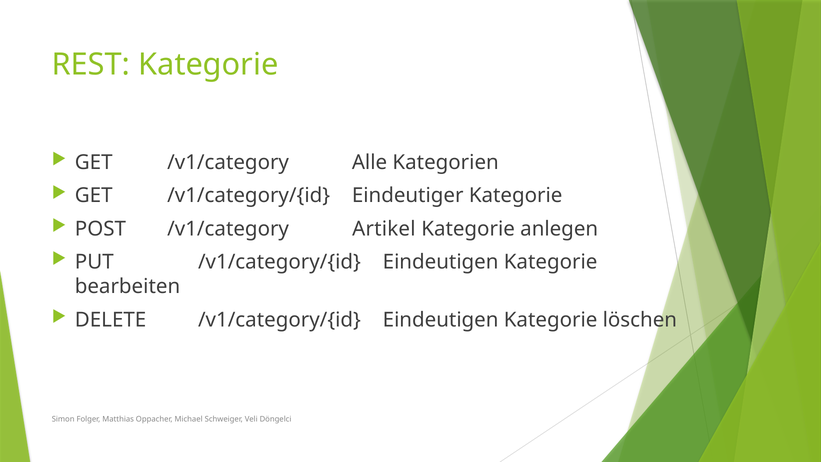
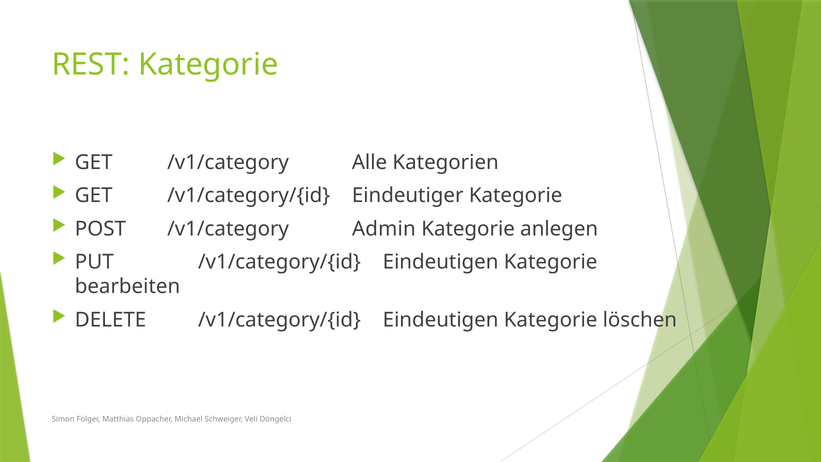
Artikel: Artikel -> Admin
